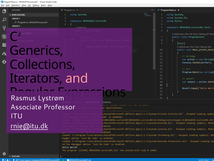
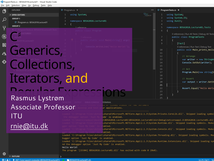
and colour: pink -> yellow
